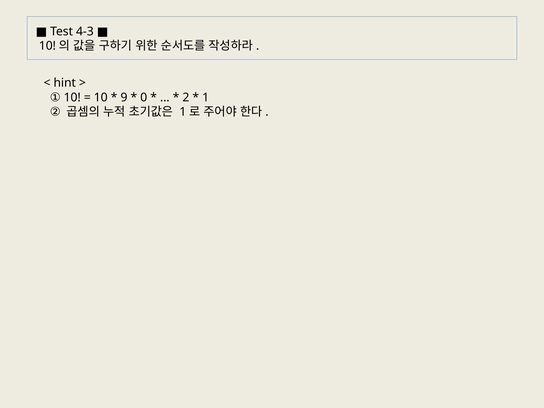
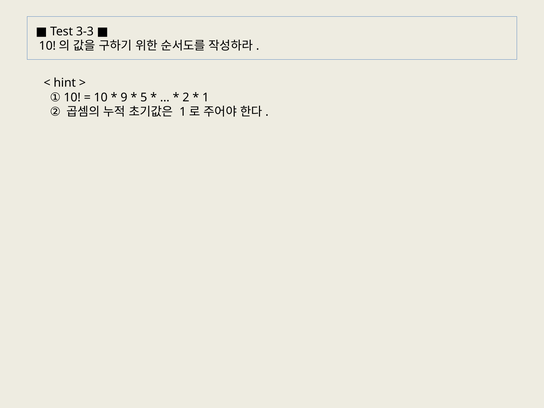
4-3: 4-3 -> 3-3
0: 0 -> 5
